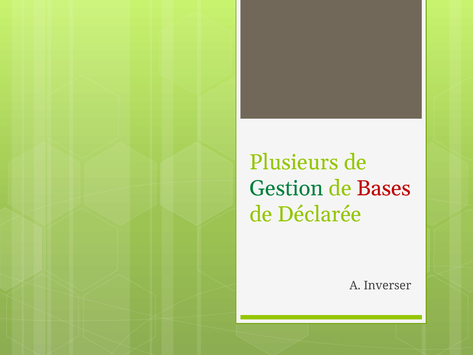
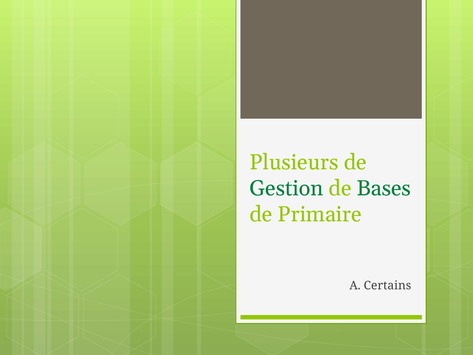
Bases colour: red -> green
Déclarée: Déclarée -> Primaire
Inverser: Inverser -> Certains
